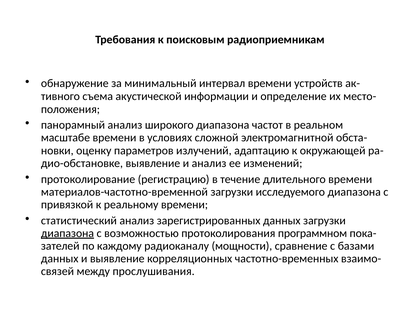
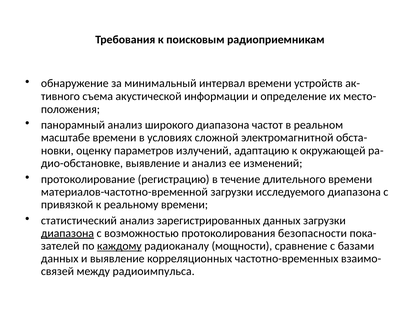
программном: программном -> безопасности
каждому underline: none -> present
прослушивания: прослушивания -> радиоимпульса
